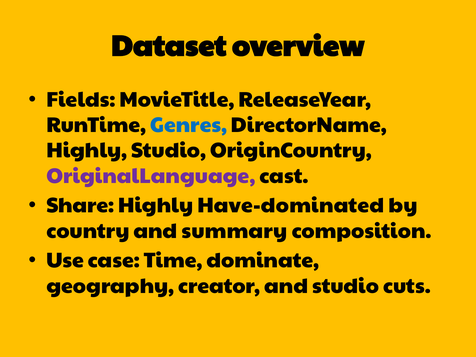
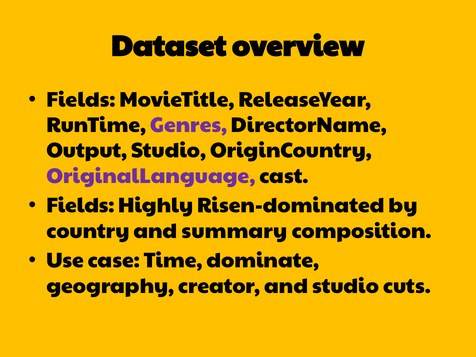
Genres colour: blue -> purple
Highly at (87, 151): Highly -> Output
Share at (80, 206): Share -> Fields
Have‑dominated: Have‑dominated -> Risen‑dominated
